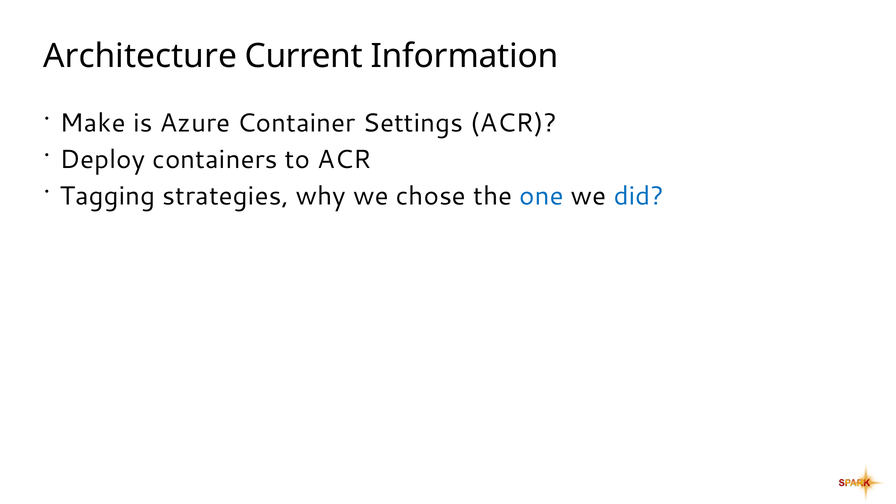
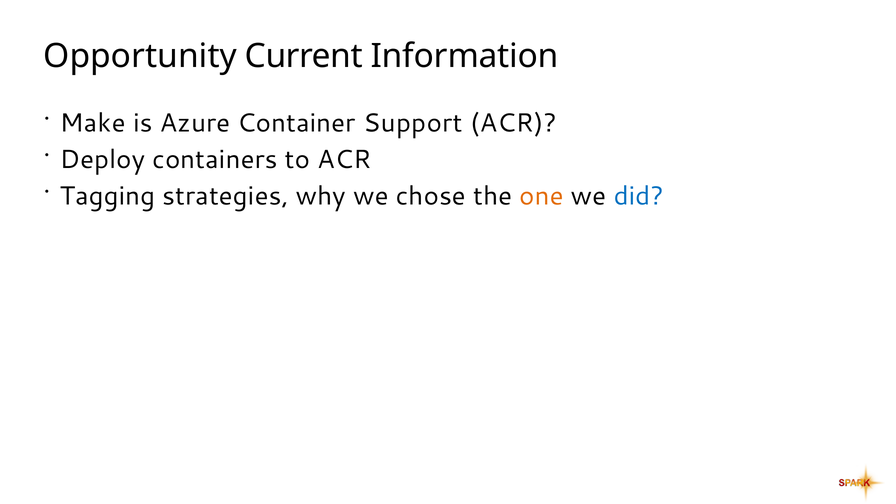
Architecture: Architecture -> Opportunity
Settings: Settings -> Support
one colour: blue -> orange
